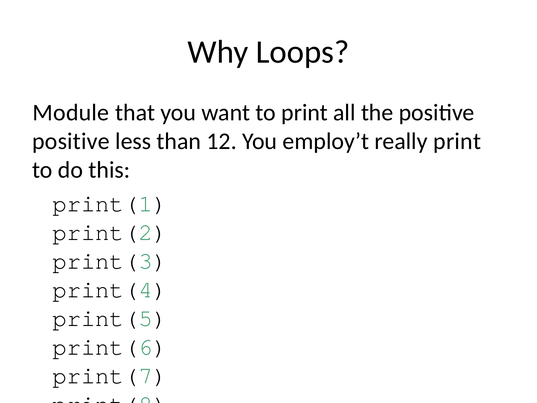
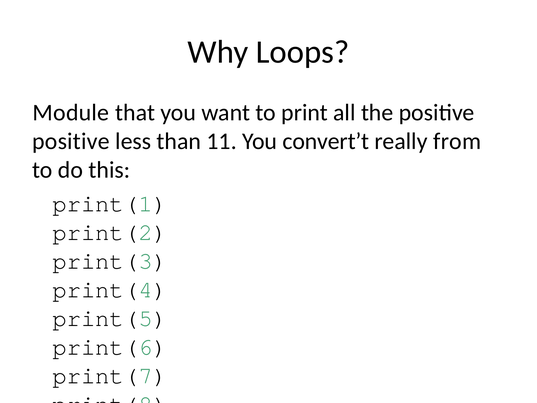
12: 12 -> 11
employ’t: employ’t -> convert’t
really print: print -> from
